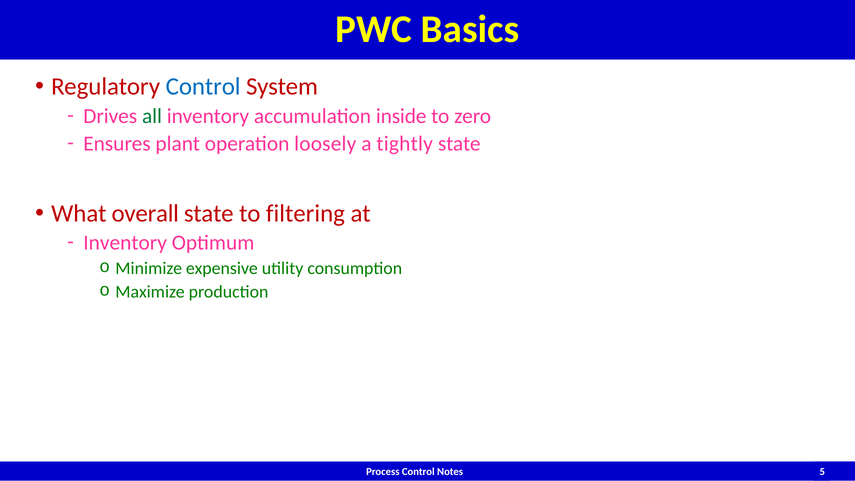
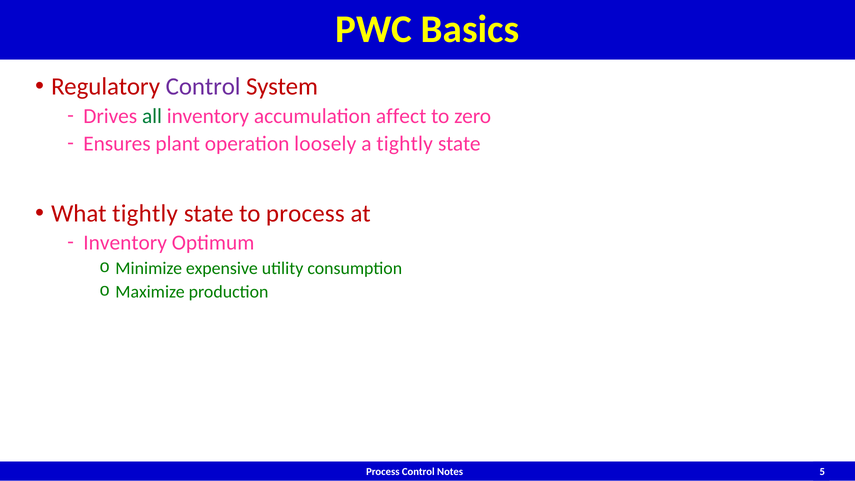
Control at (203, 87) colour: blue -> purple
inside: inside -> affect
What overall: overall -> tightly
to filtering: filtering -> process
